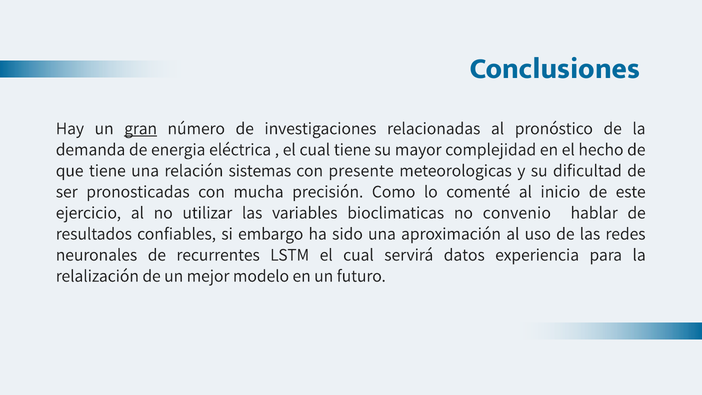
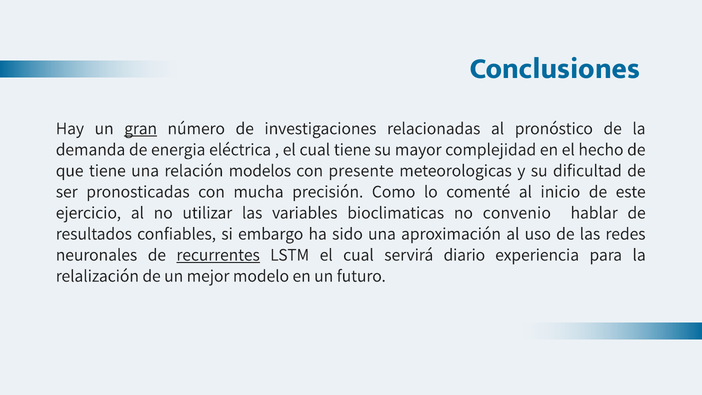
sistemas: sistemas -> modelos
recurrentes underline: none -> present
datos: datos -> diario
